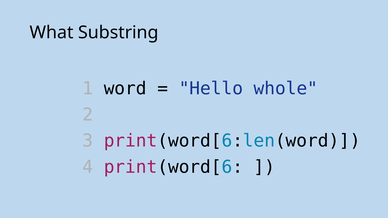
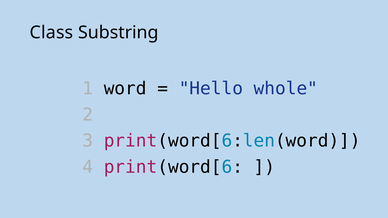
What: What -> Class
